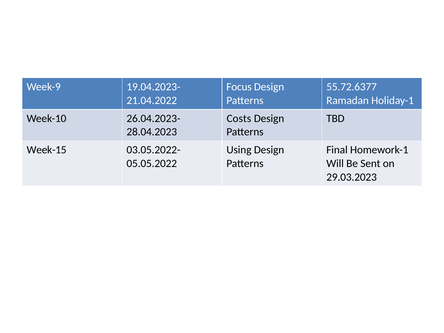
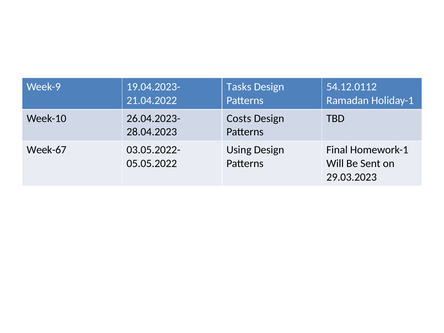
Focus: Focus -> Tasks
55.72.6377: 55.72.6377 -> 54.12.0112
Week-15: Week-15 -> Week-67
